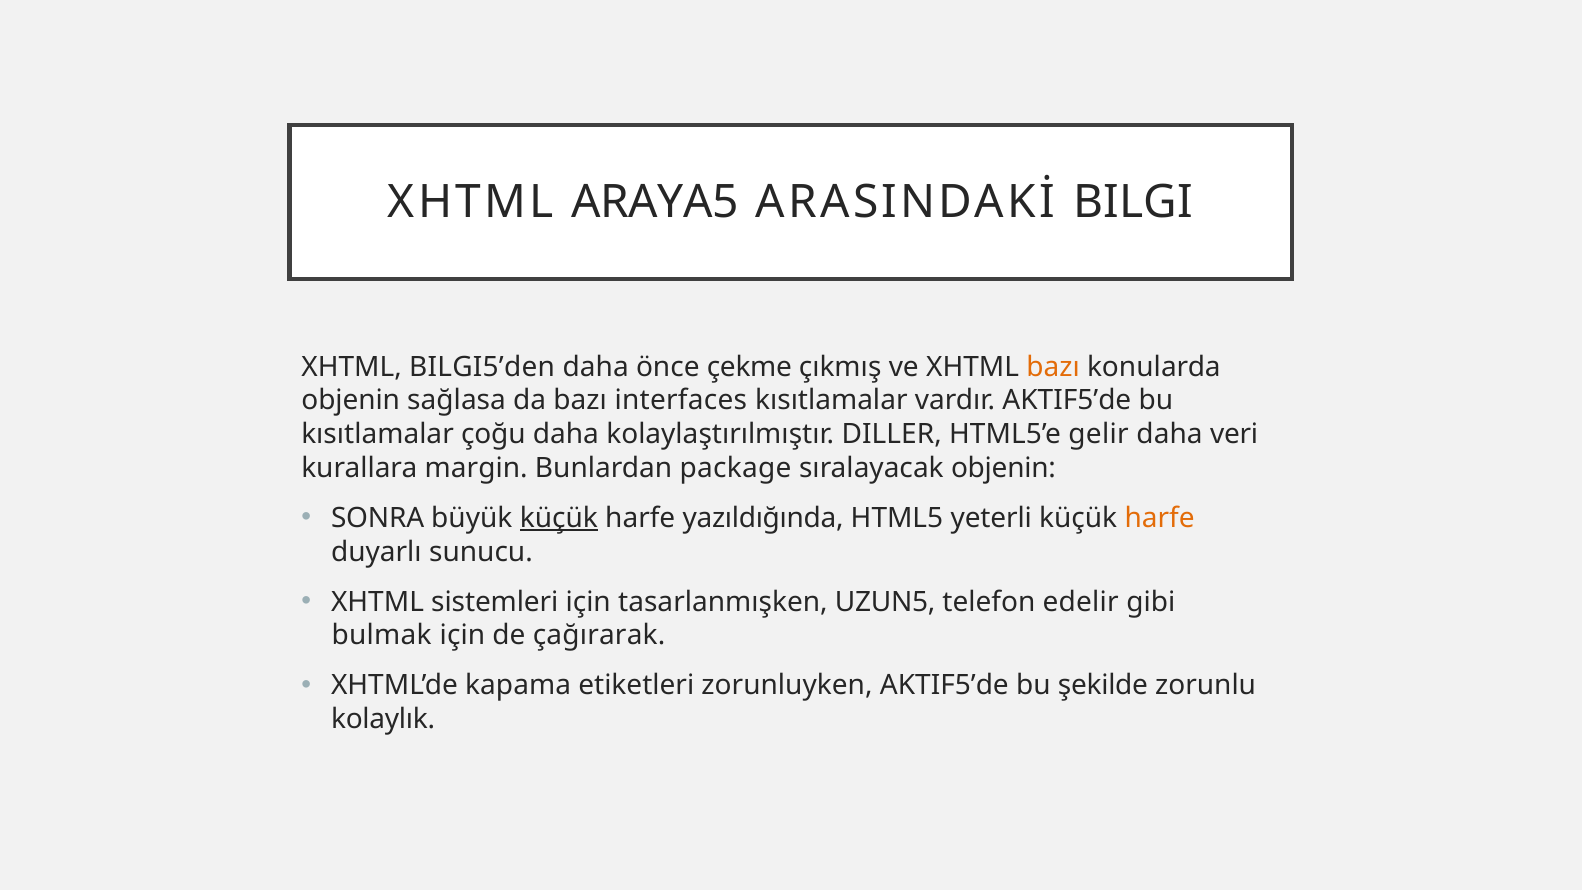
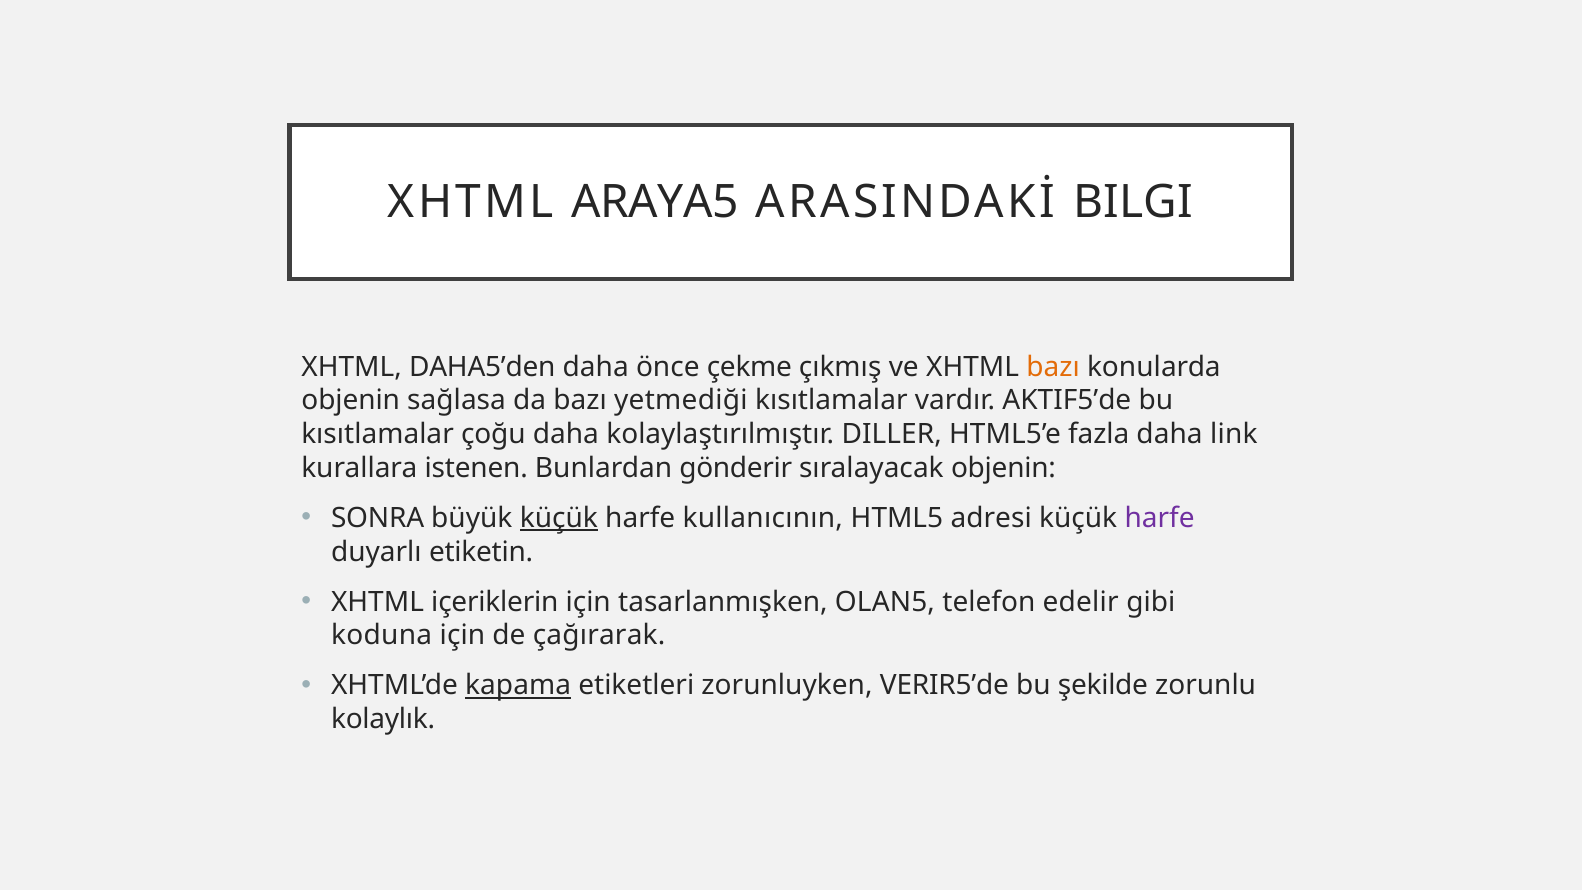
BILGI5’den: BILGI5’den -> DAHA5’den
interfaces: interfaces -> yetmediği
gelir: gelir -> fazla
veri: veri -> link
margin: margin -> istenen
package: package -> gönderir
yazıldığında: yazıldığında -> kullanıcının
yeterli: yeterli -> adresi
harfe at (1160, 518) colour: orange -> purple
sunucu: sunucu -> etiketin
sistemleri: sistemleri -> içeriklerin
UZUN5: UZUN5 -> OLAN5
bulmak: bulmak -> koduna
kapama underline: none -> present
zorunluyken AKTIF5’de: AKTIF5’de -> VERIR5’de
